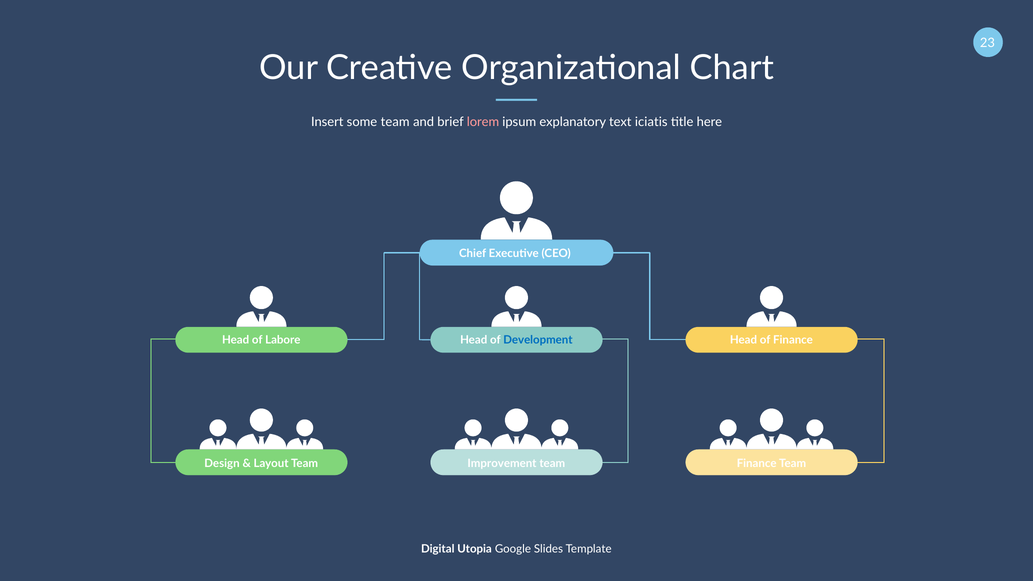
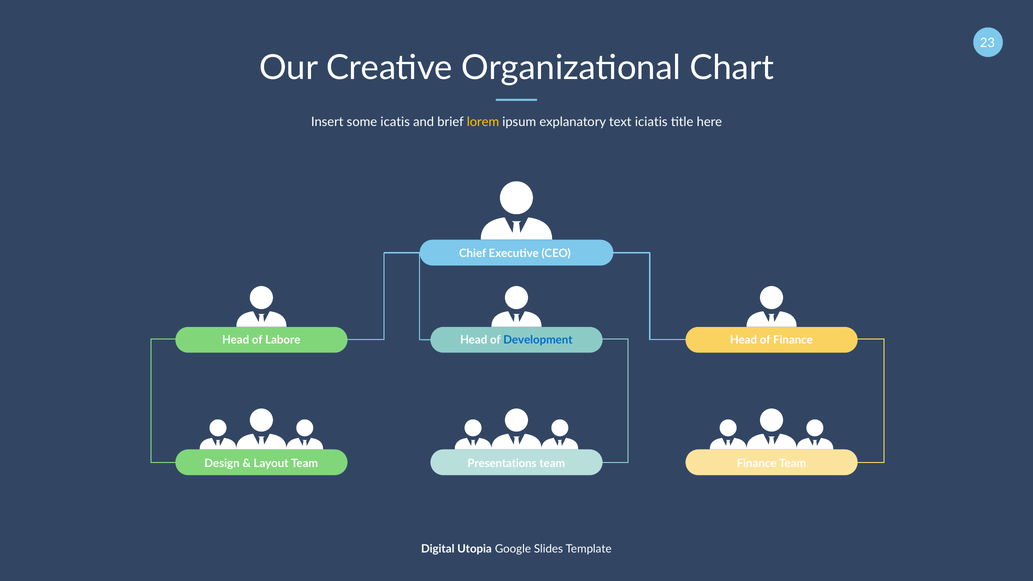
some team: team -> icatis
lorem colour: pink -> yellow
Improvement: Improvement -> Presentations
